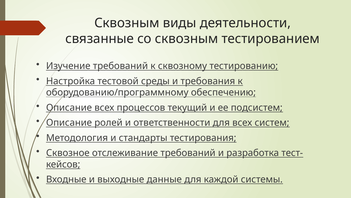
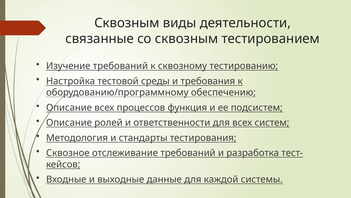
текущий: текущий -> функция
